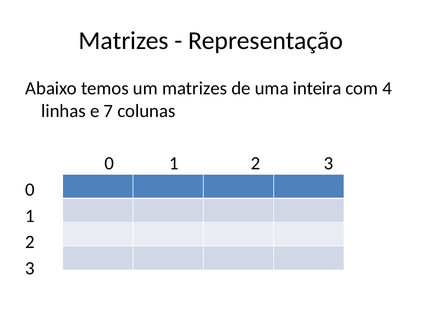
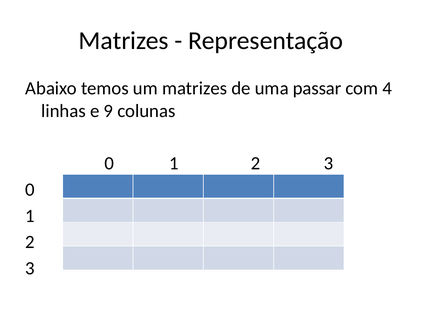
inteira: inteira -> passar
7: 7 -> 9
